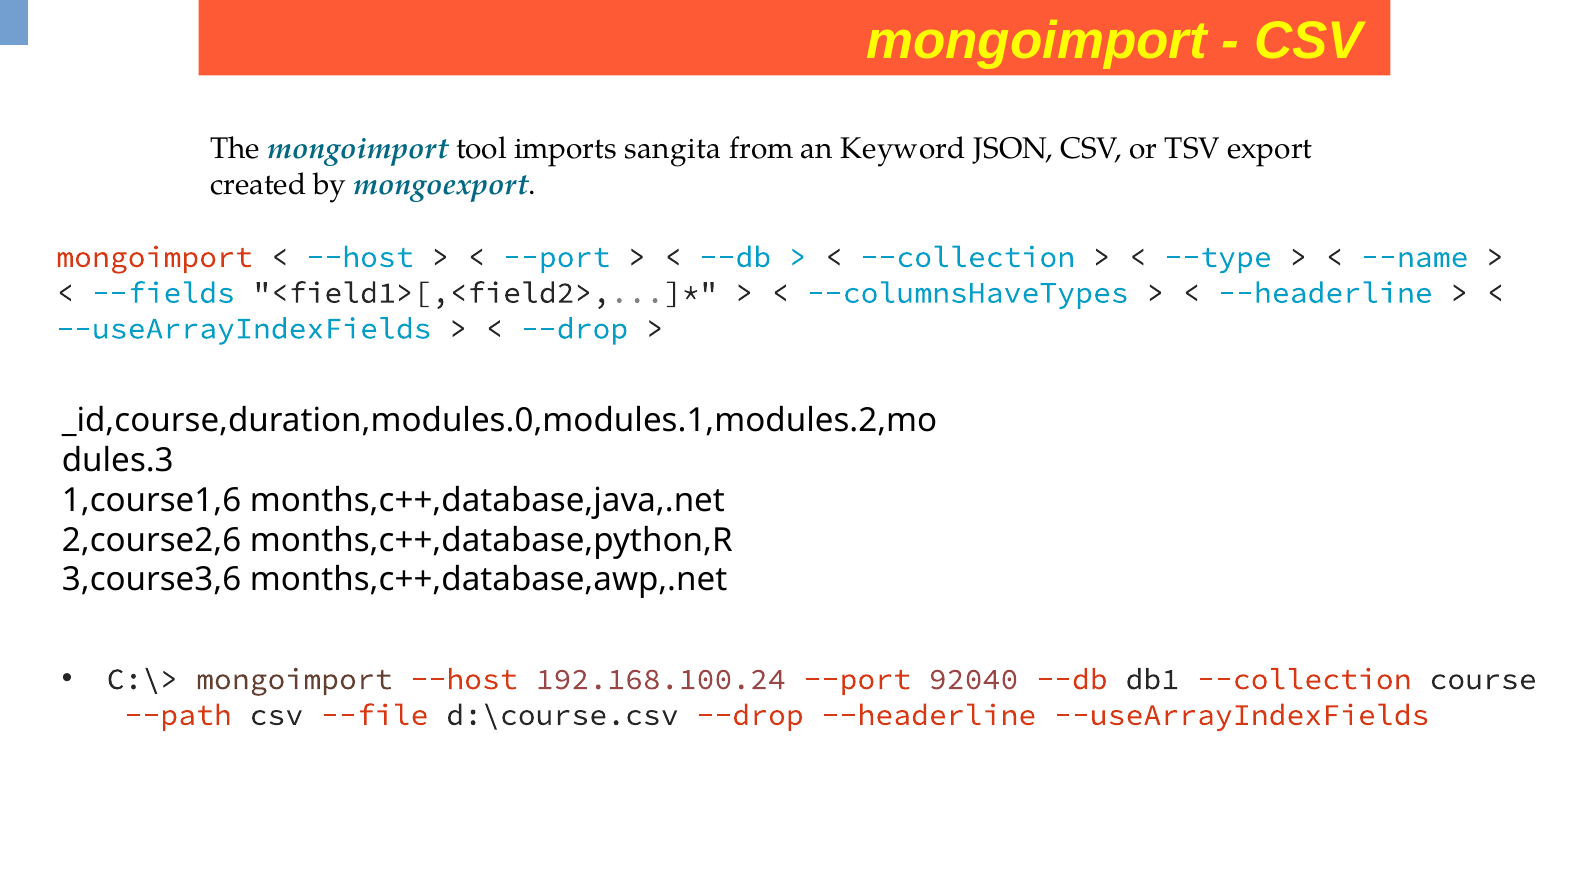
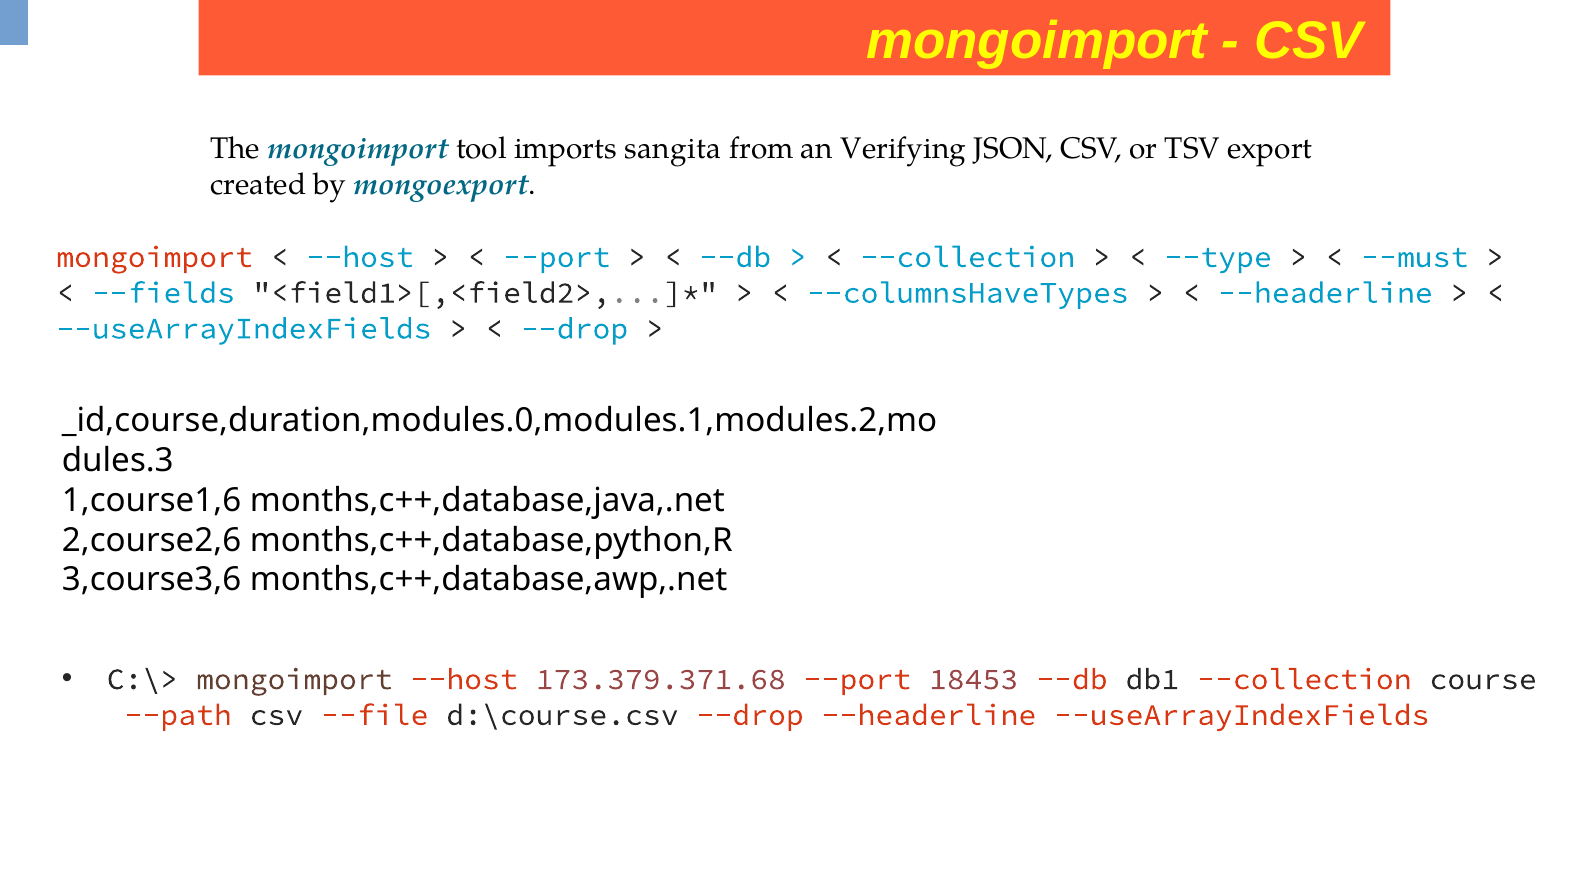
Keyword: Keyword -> Verifying
--name: --name -> --must
192.168.100.24: 192.168.100.24 -> 173.379.371.68
92040: 92040 -> 18453
